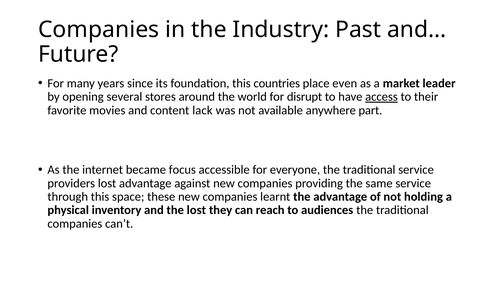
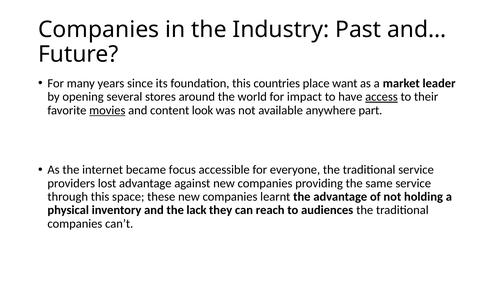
even: even -> want
disrupt: disrupt -> impact
movies underline: none -> present
lack: lack -> look
the lost: lost -> lack
